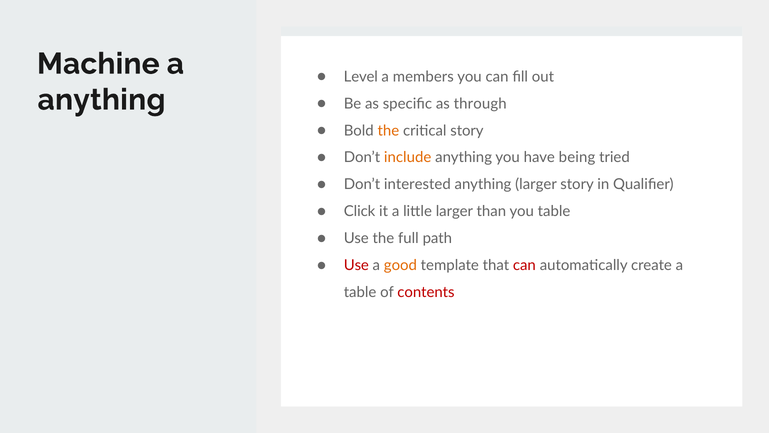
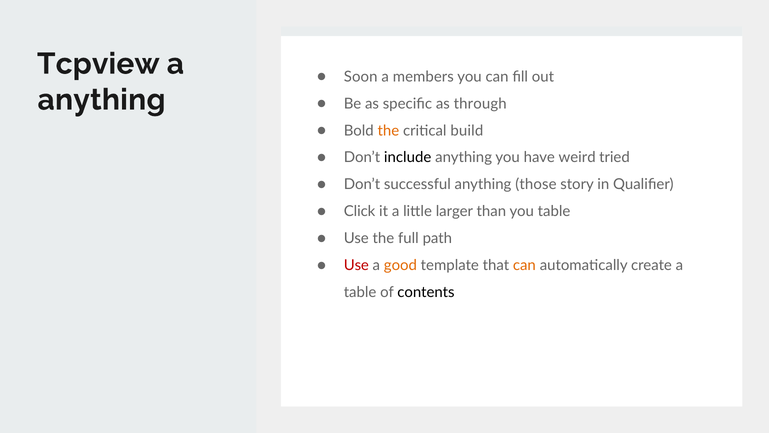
Machine: Machine -> Tcpview
Level: Level -> Soon
critical story: story -> build
include colour: orange -> black
being: being -> weird
interested: interested -> successful
anything larger: larger -> those
can at (524, 265) colour: red -> orange
contents colour: red -> black
